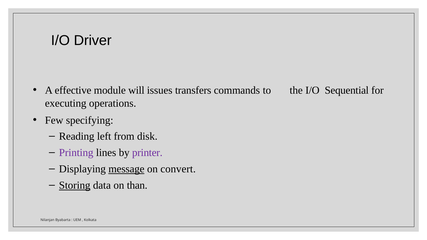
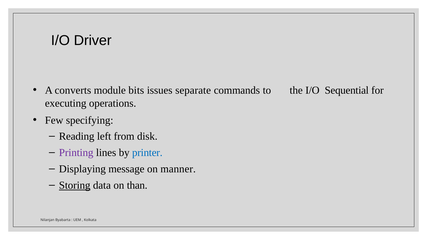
effective: effective -> converts
will: will -> bits
transfers: transfers -> separate
printer colour: purple -> blue
message underline: present -> none
convert: convert -> manner
